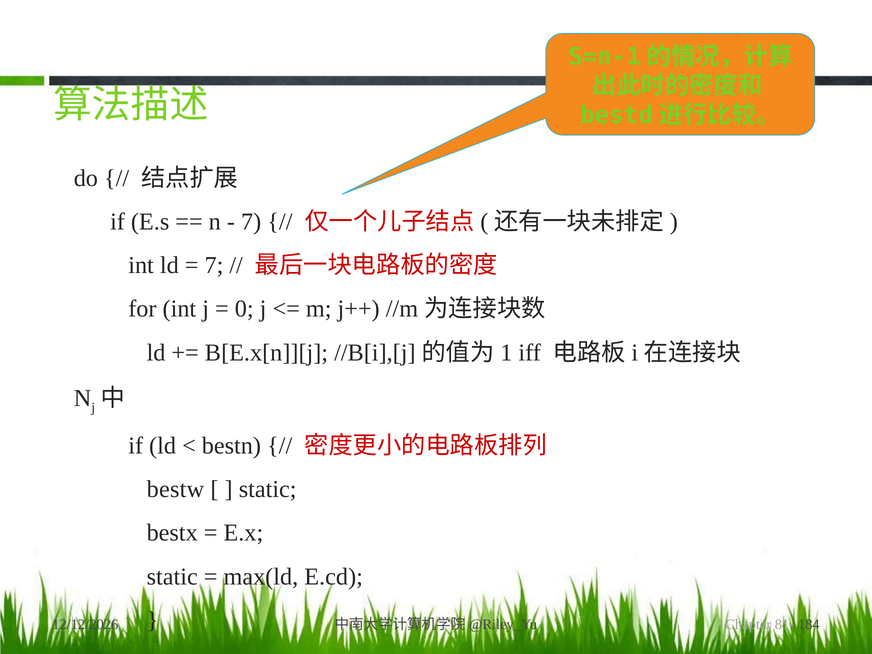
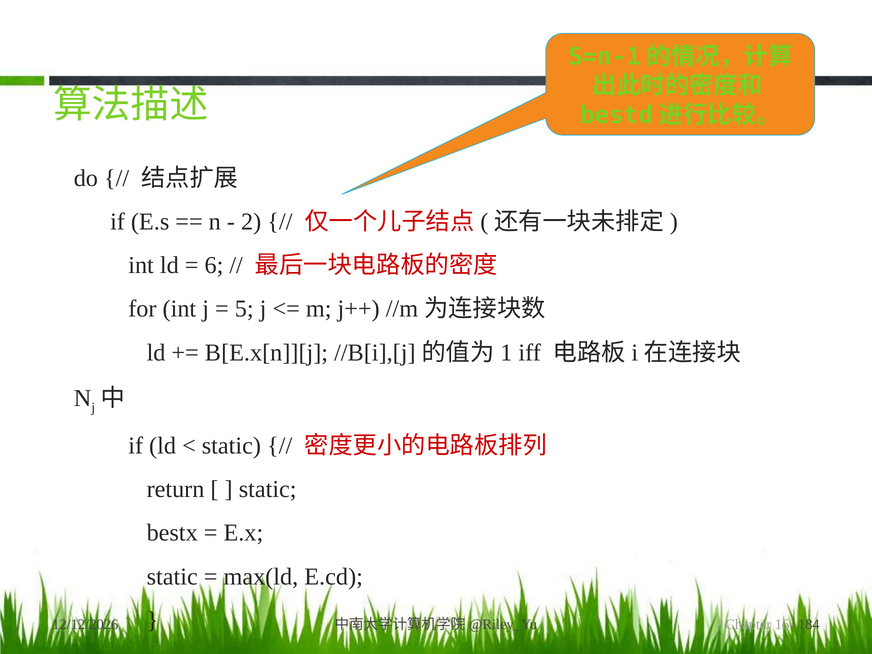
7 at (251, 222): 7 -> 2
7 at (214, 265): 7 -> 6
0: 0 -> 5
bestn at (231, 446): bestn -> static
bestw: bestw -> return
81-: 81- -> 16-
